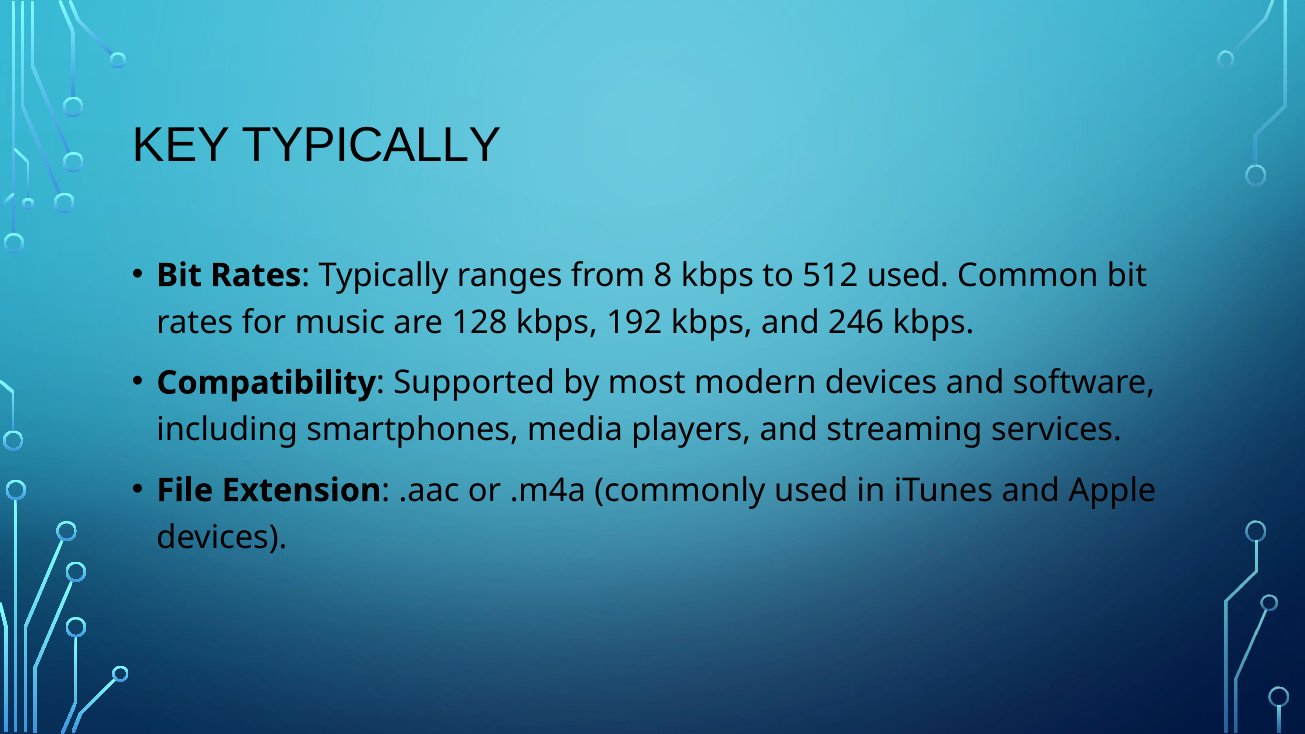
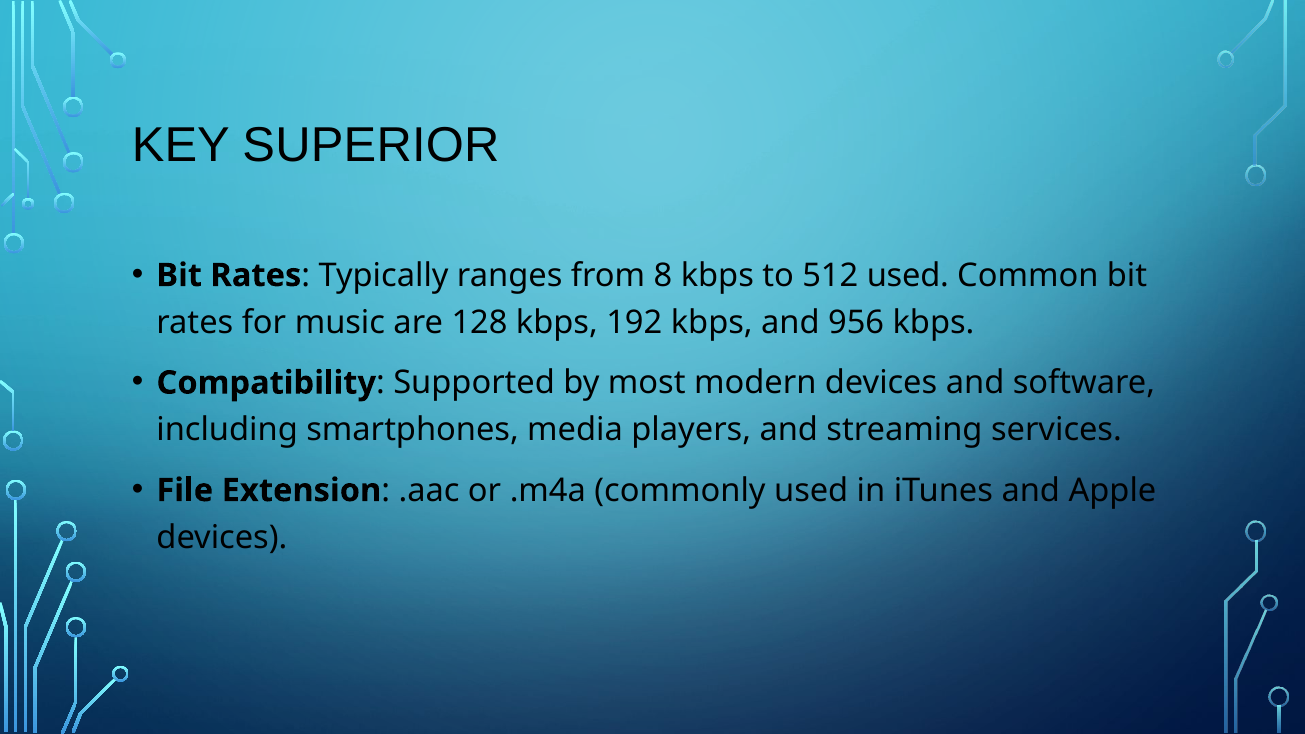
KEY TYPICALLY: TYPICALLY -> SUPERIOR
246: 246 -> 956
